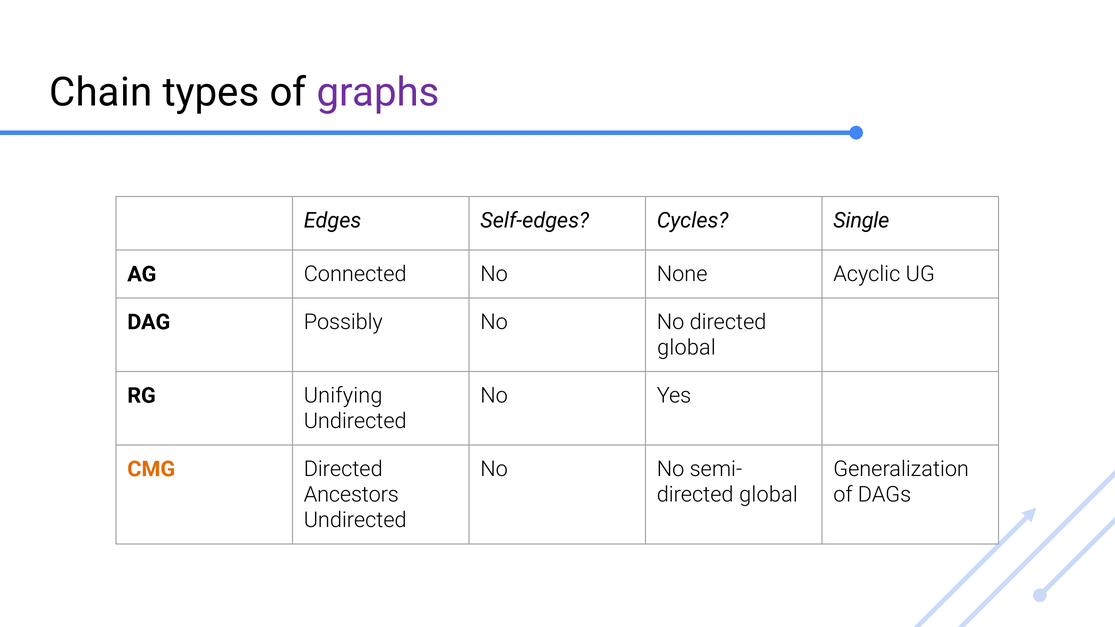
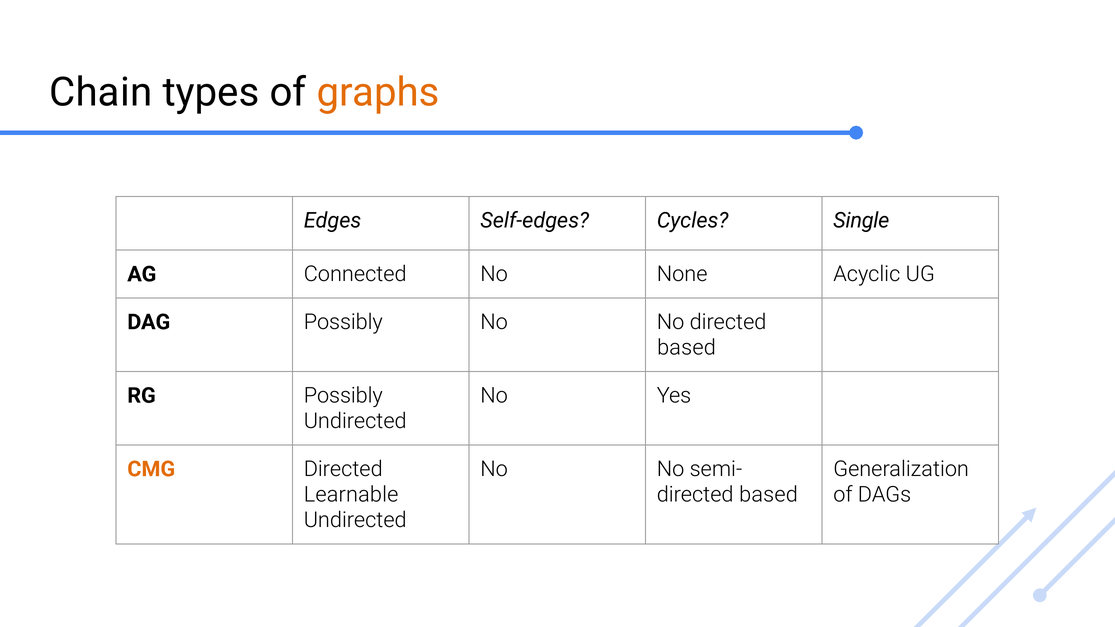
graphs colour: purple -> orange
global at (687, 348): global -> based
RG Unifying: Unifying -> Possibly
Ancestors: Ancestors -> Learnable
global at (769, 495): global -> based
